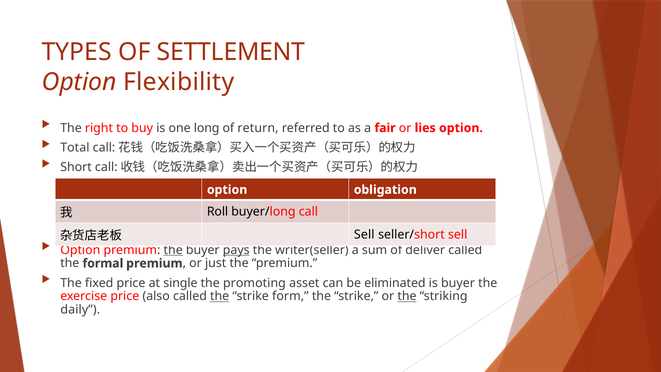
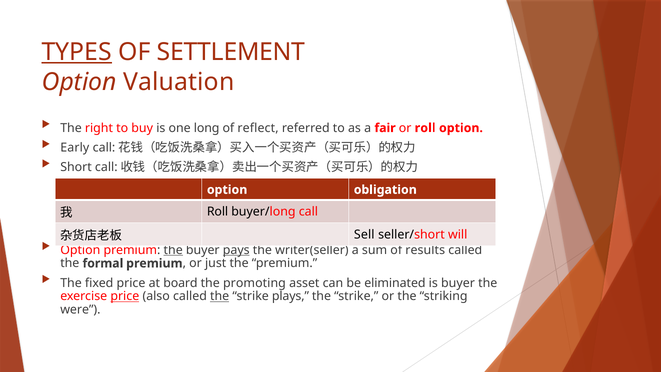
TYPES underline: none -> present
Flexibility: Flexibility -> Valuation
return: return -> reflect
or lies: lies -> roll
Total: Total -> Early
seller/short sell: sell -> will
deliver: deliver -> results
single: single -> board
price at (125, 296) underline: none -> present
form: form -> plays
the at (407, 296) underline: present -> none
daily: daily -> were
